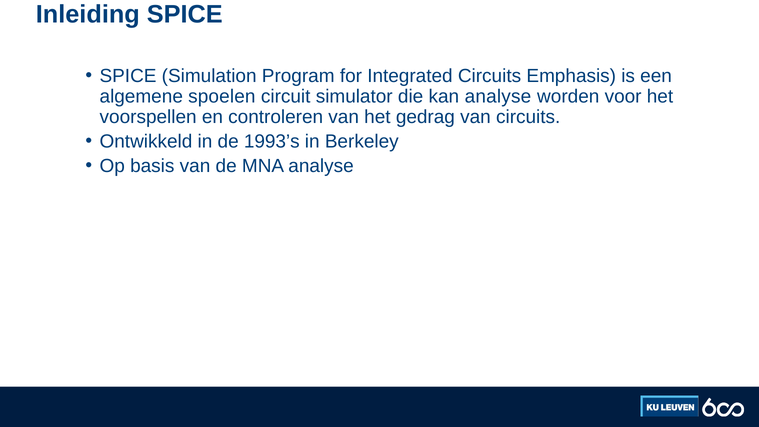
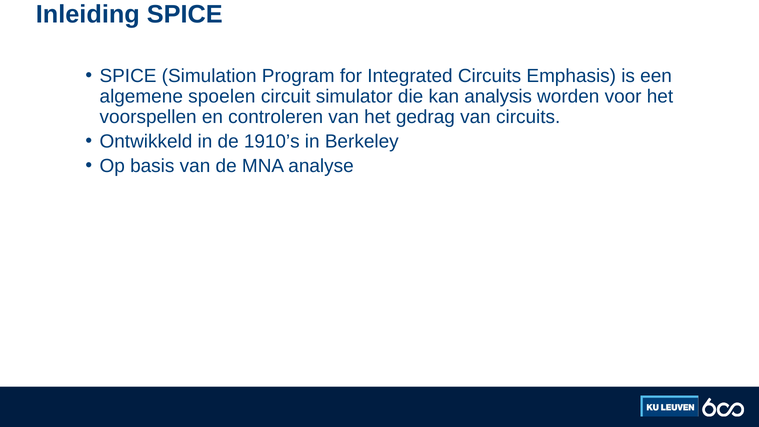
kan analyse: analyse -> analysis
1993’s: 1993’s -> 1910’s
